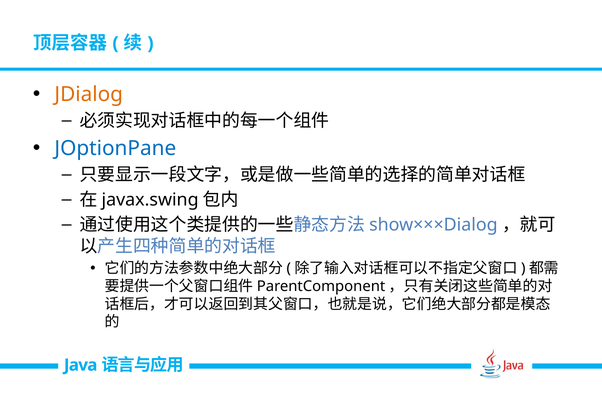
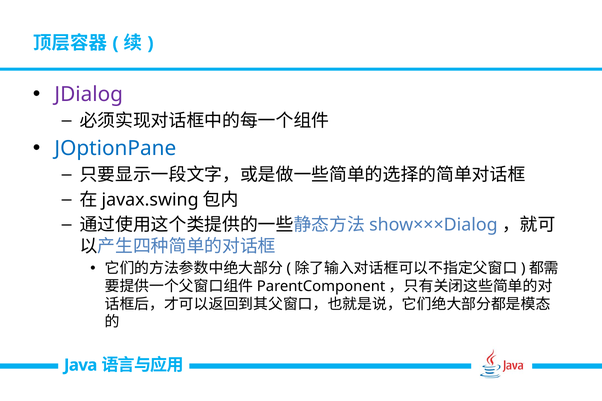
JDialog colour: orange -> purple
